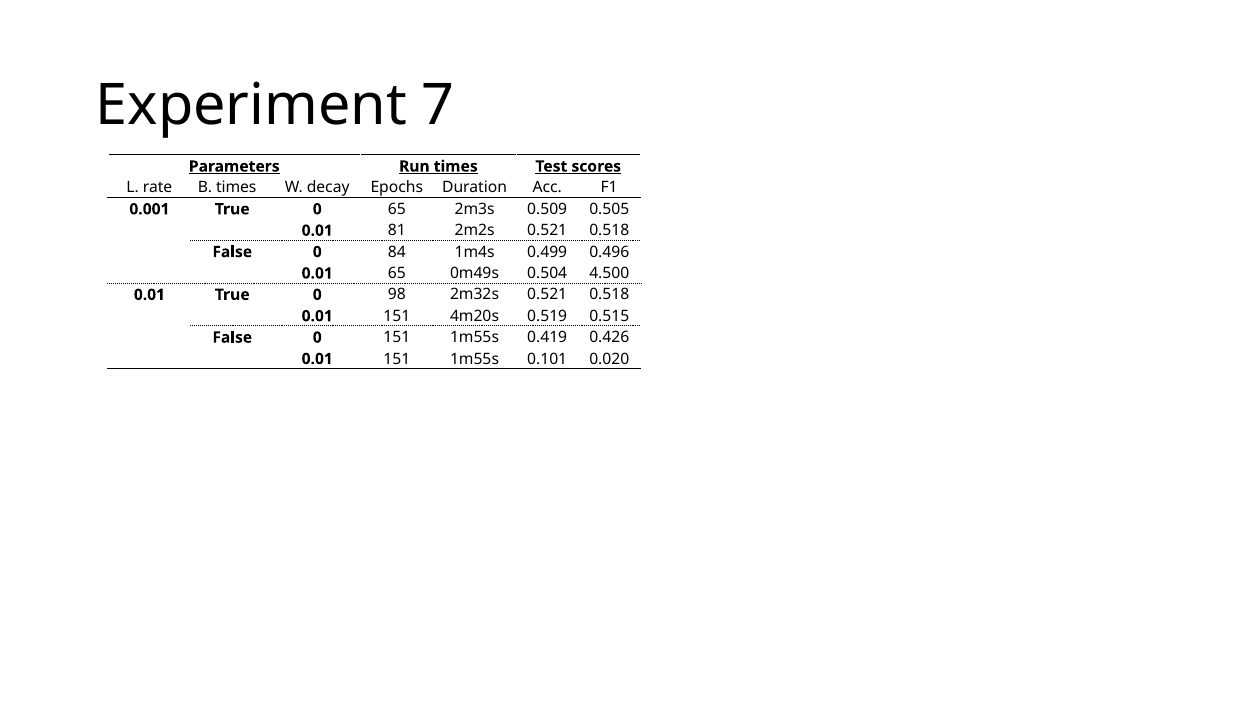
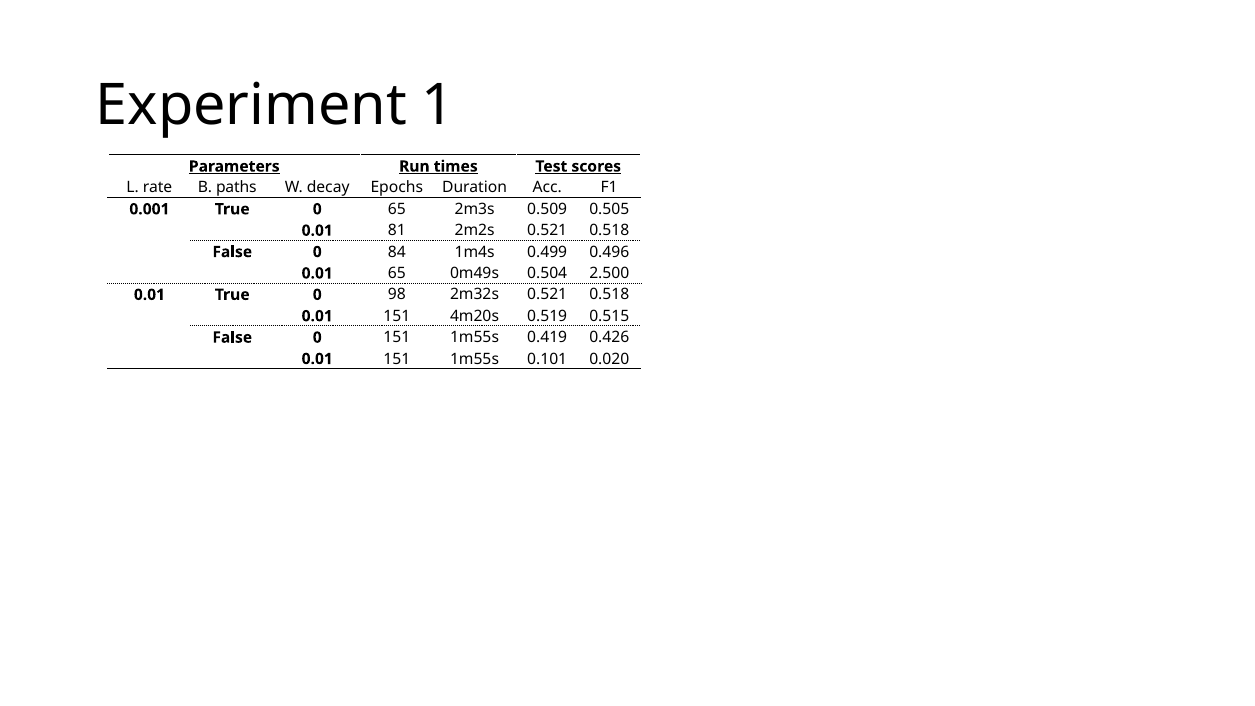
7: 7 -> 1
B times: times -> paths
4.500: 4.500 -> 2.500
